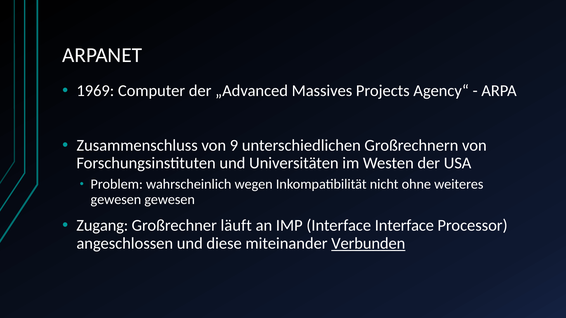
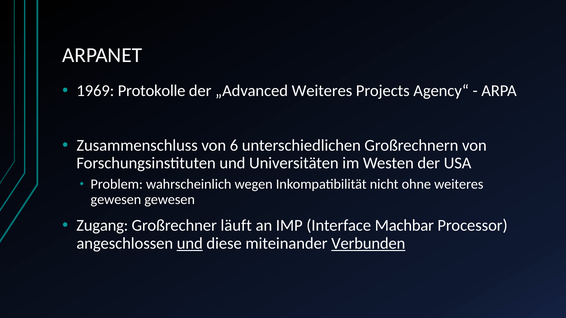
Computer: Computer -> Protokolle
„Advanced Massives: Massives -> Weiteres
9: 9 -> 6
Interface Interface: Interface -> Machbar
und at (190, 244) underline: none -> present
